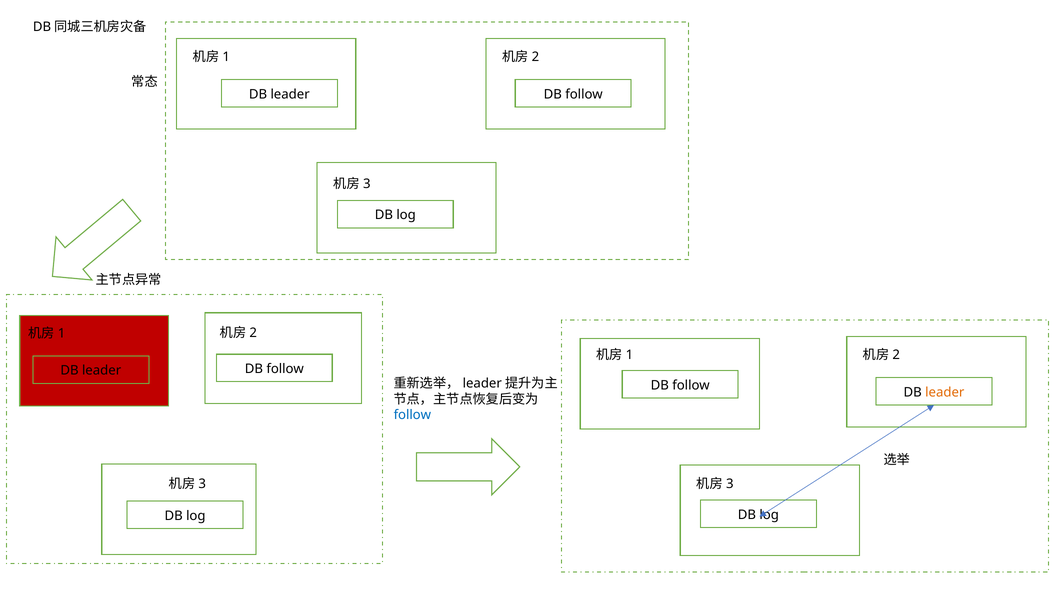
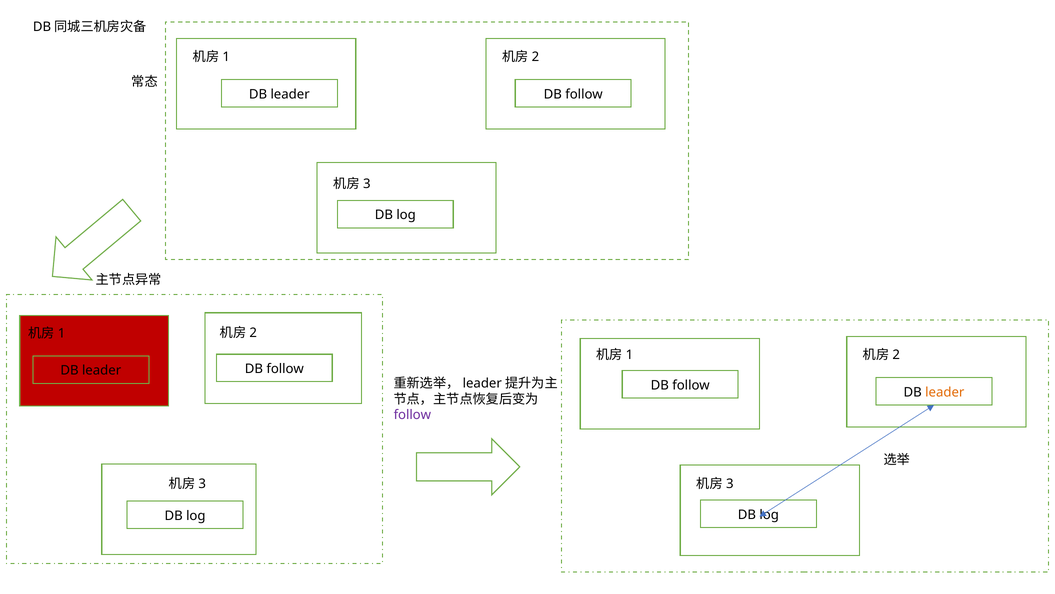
follow at (412, 415) colour: blue -> purple
